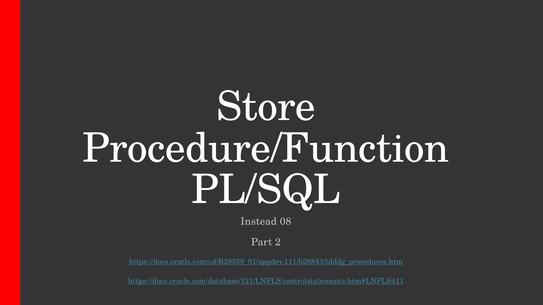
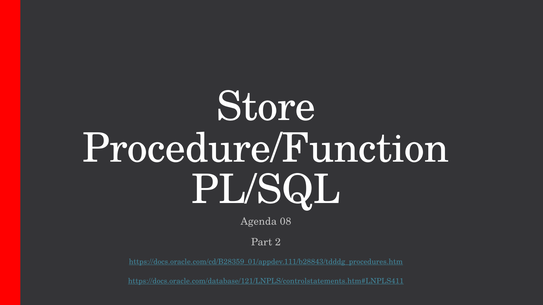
Instead: Instead -> Agenda
